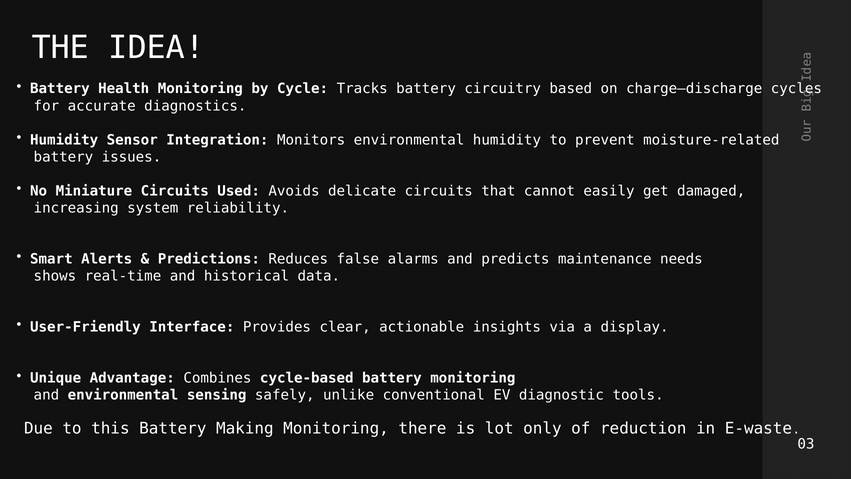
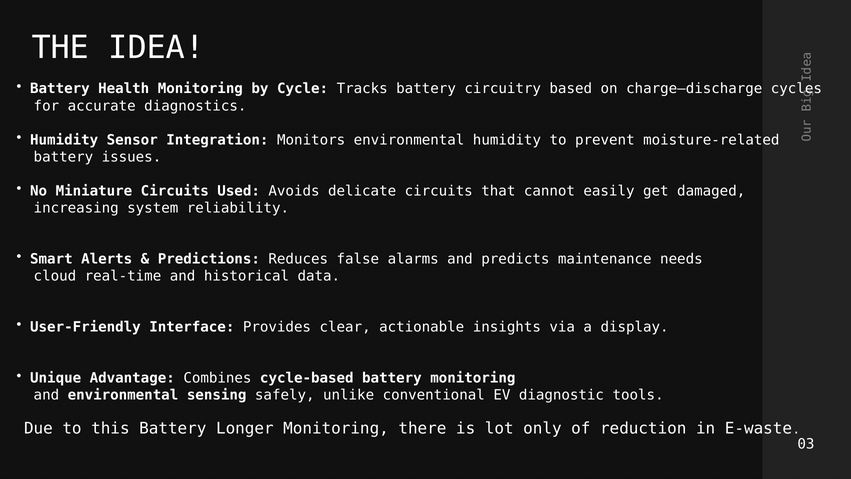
shows: shows -> cloud
Making: Making -> Longer
